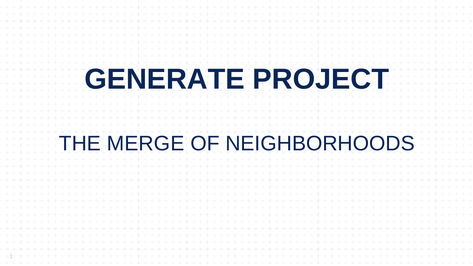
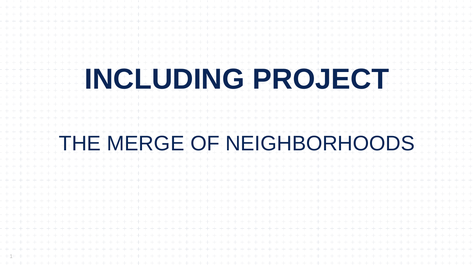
GENERATE: GENERATE -> INCLUDING
